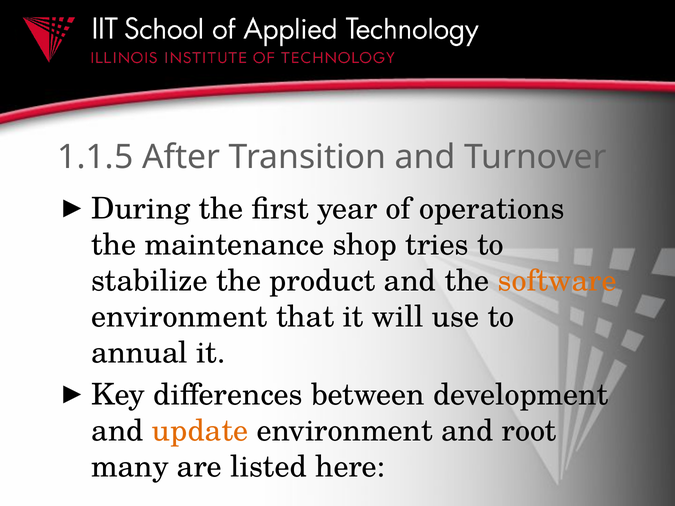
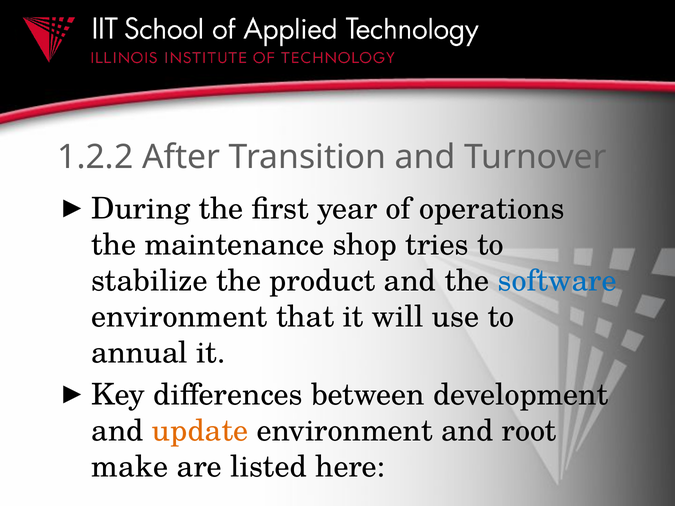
1.1.5: 1.1.5 -> 1.2.2
software colour: orange -> blue
many: many -> make
